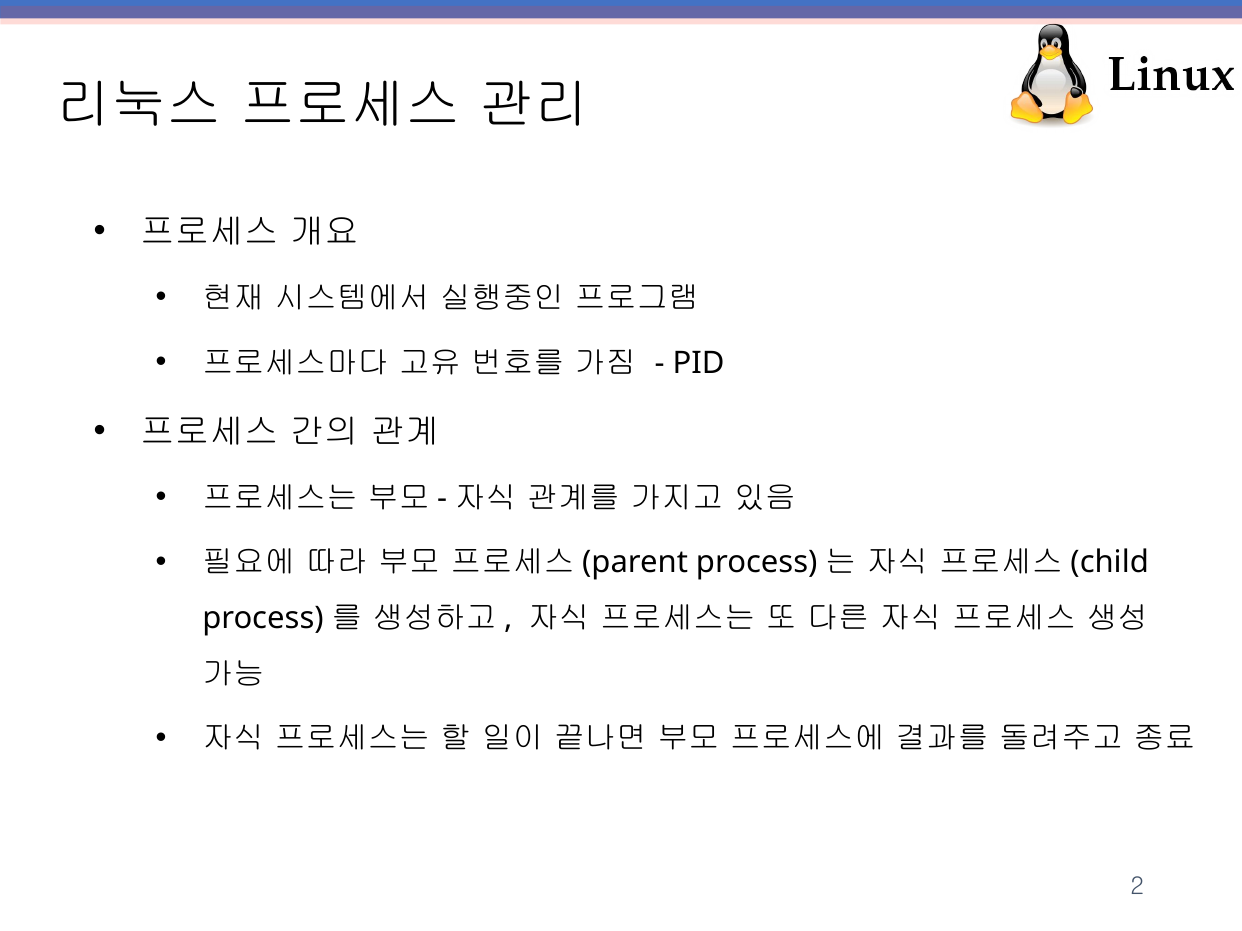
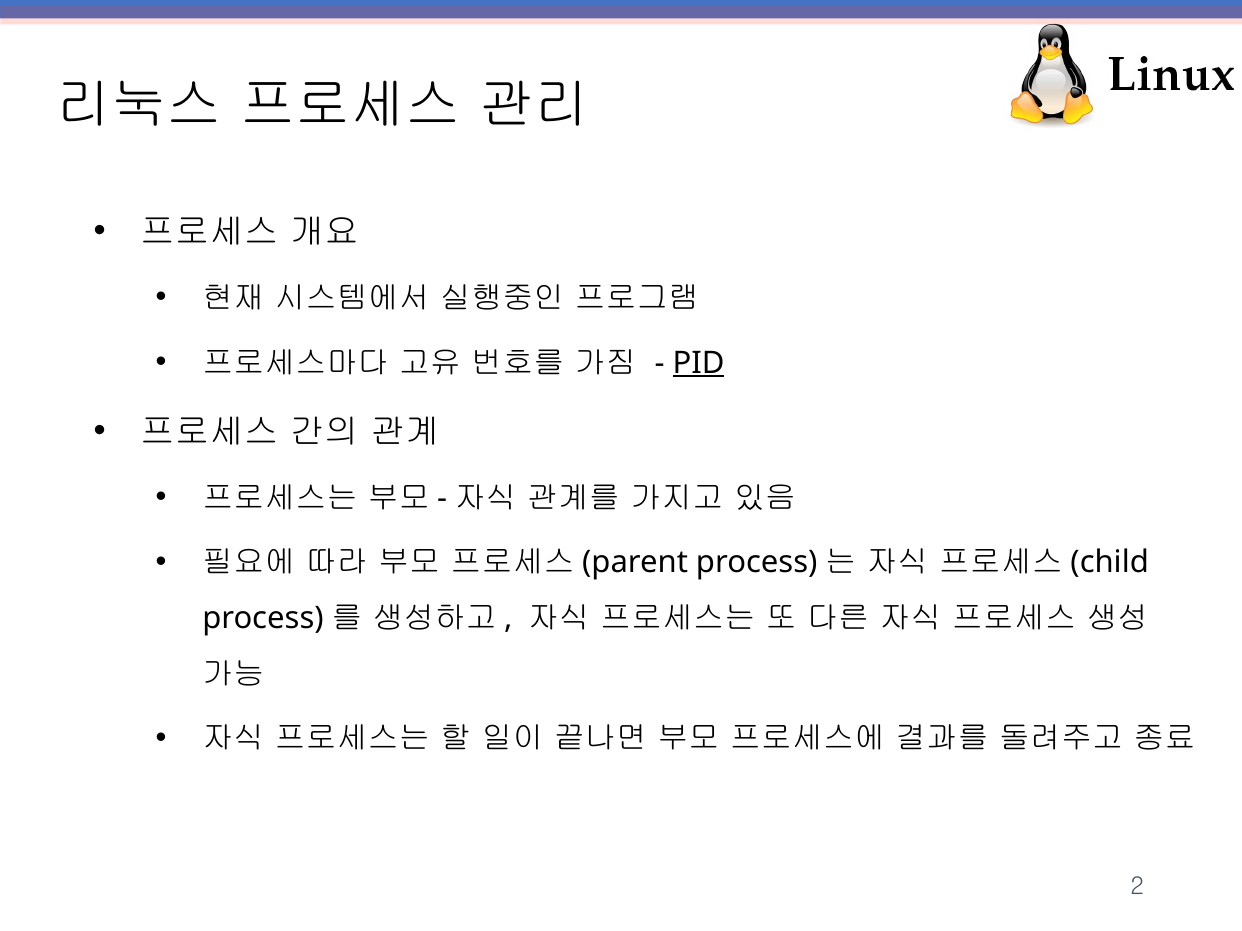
PID underline: none -> present
